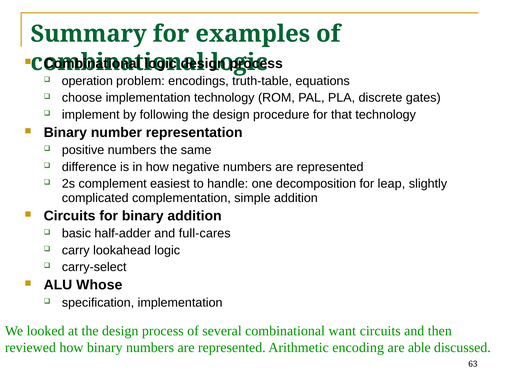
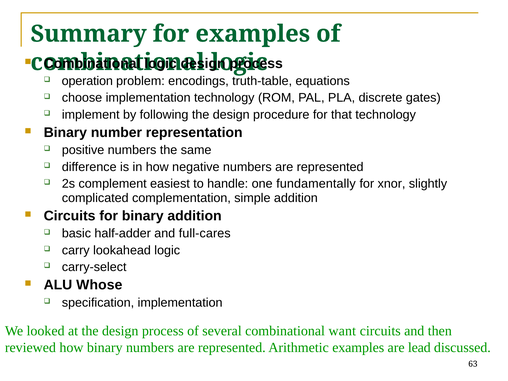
decomposition: decomposition -> fundamentally
leap: leap -> xnor
Arithmetic encoding: encoding -> examples
able: able -> lead
